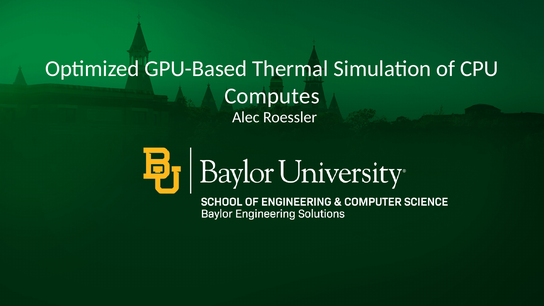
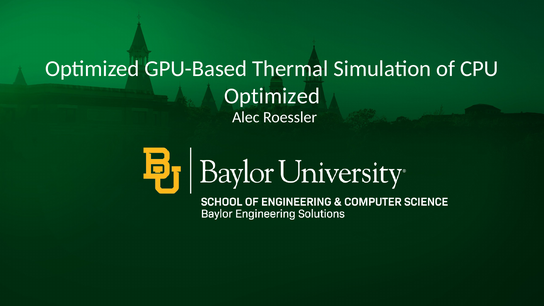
Computes at (272, 96): Computes -> Optimized
